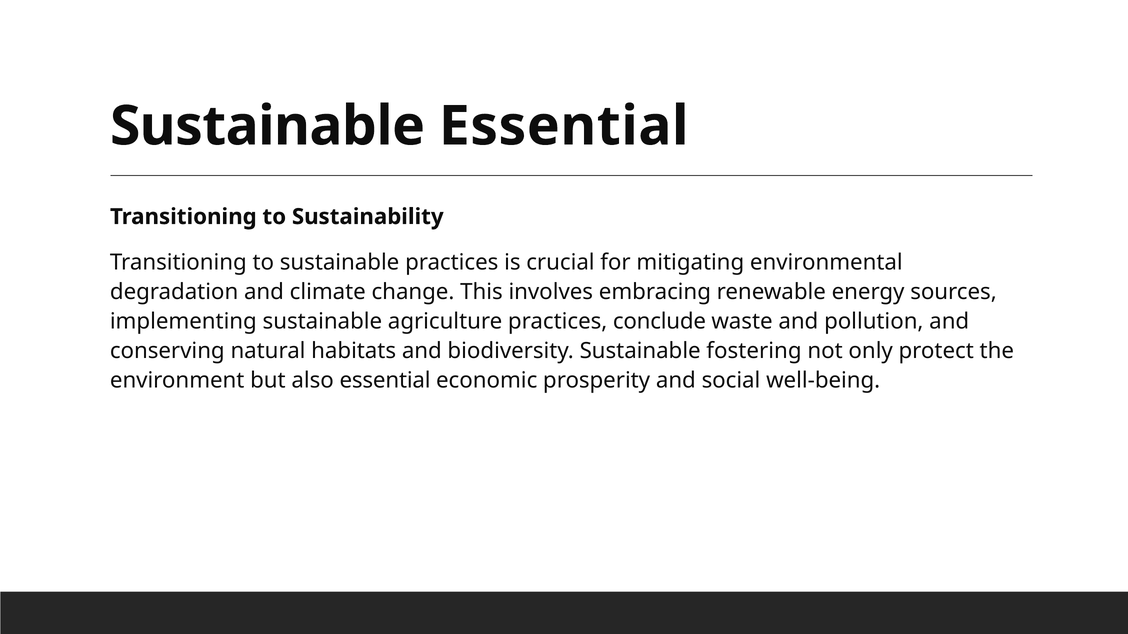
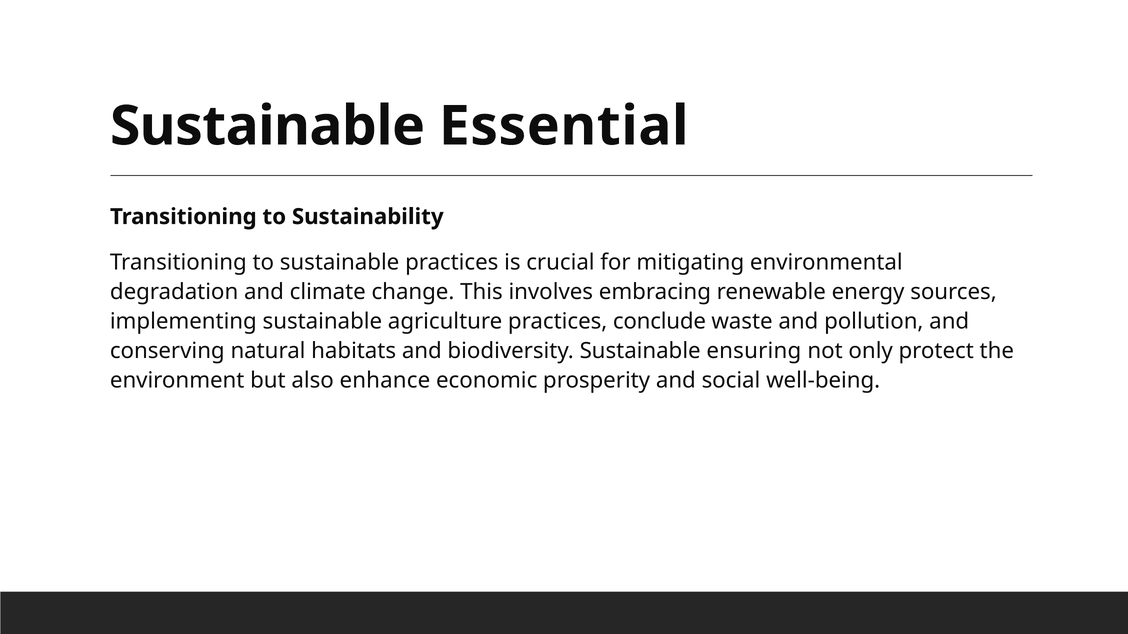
fostering: fostering -> ensuring
also essential: essential -> enhance
